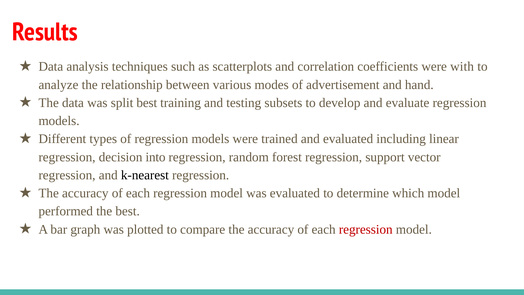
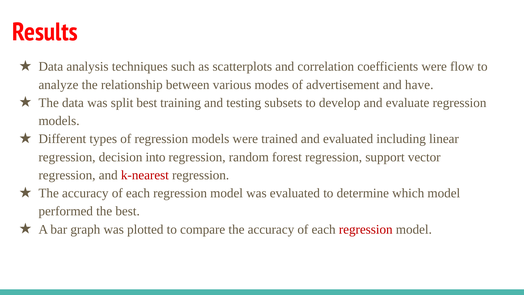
with: with -> flow
hand: hand -> have
k-nearest colour: black -> red
